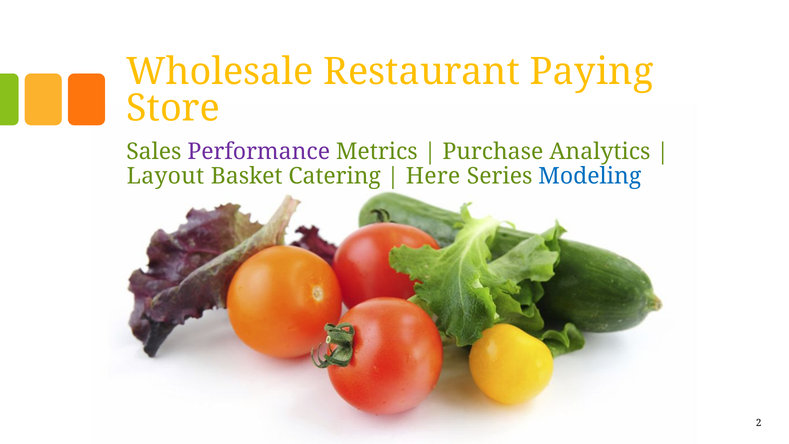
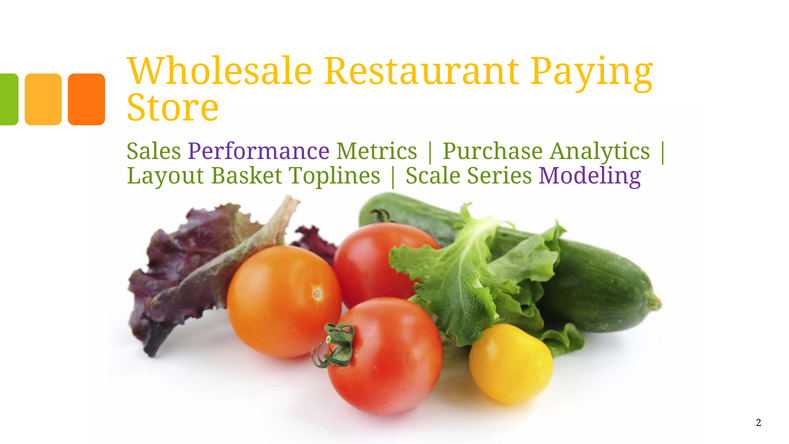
Catering: Catering -> Toplines
Here: Here -> Scale
Modeling colour: blue -> purple
